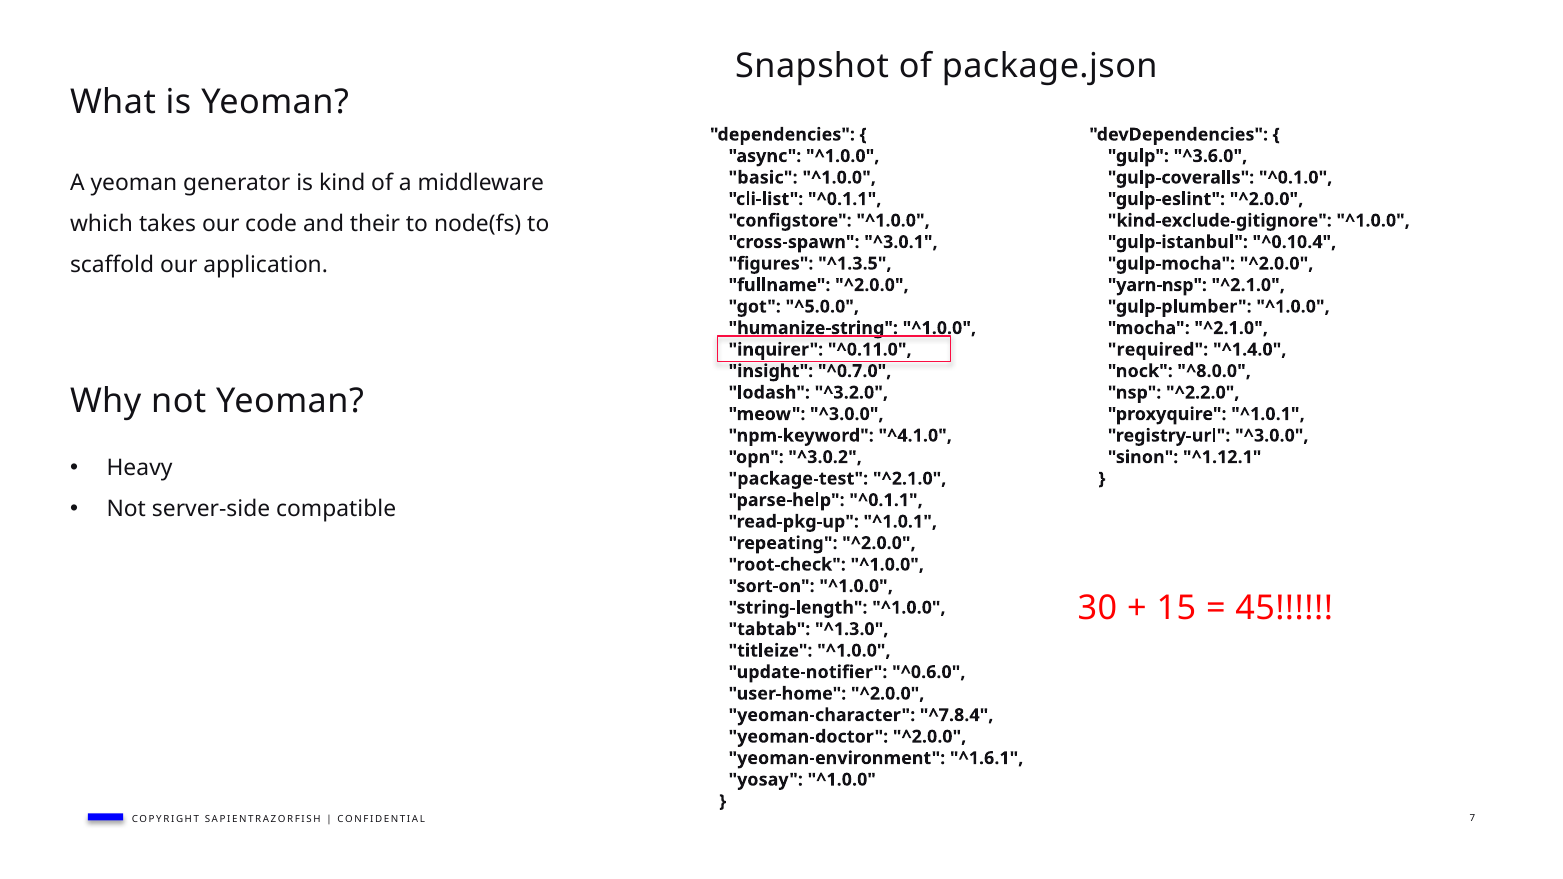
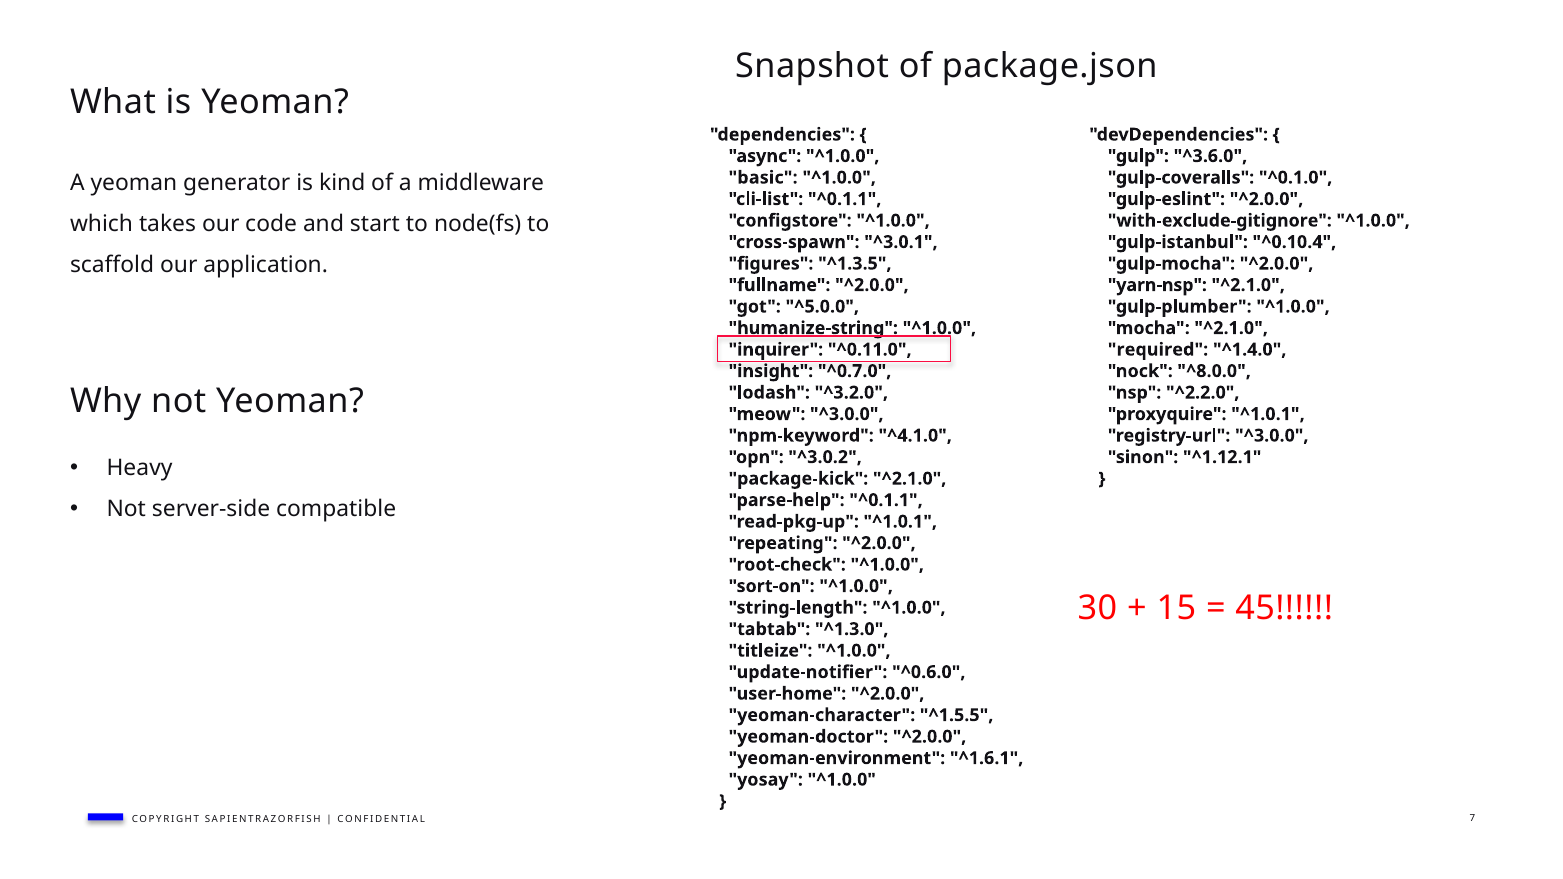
kind-exclude-gitignore: kind-exclude-gitignore -> with-exclude-gitignore
their: their -> start
package-test: package-test -> package-kick
^7.8.4: ^7.8.4 -> ^1.5.5
